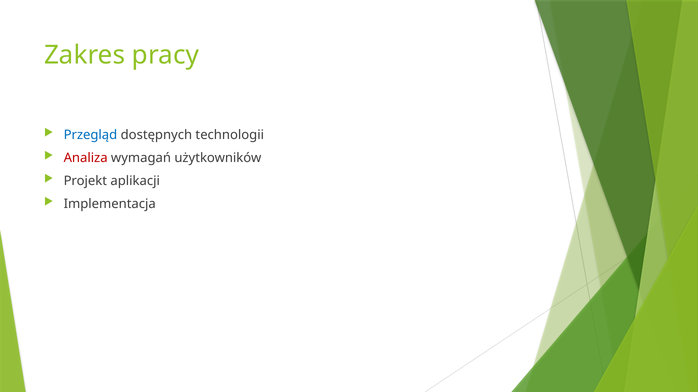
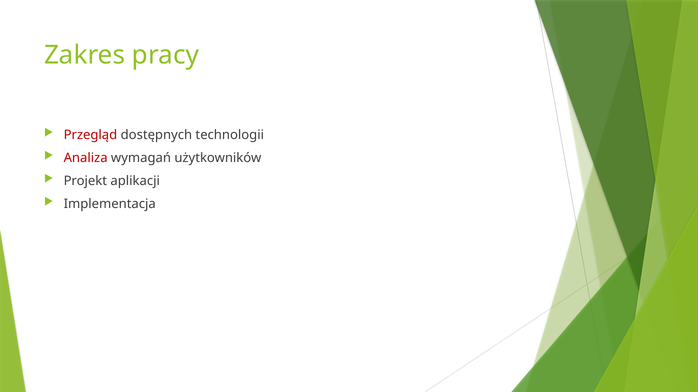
Przegląd colour: blue -> red
